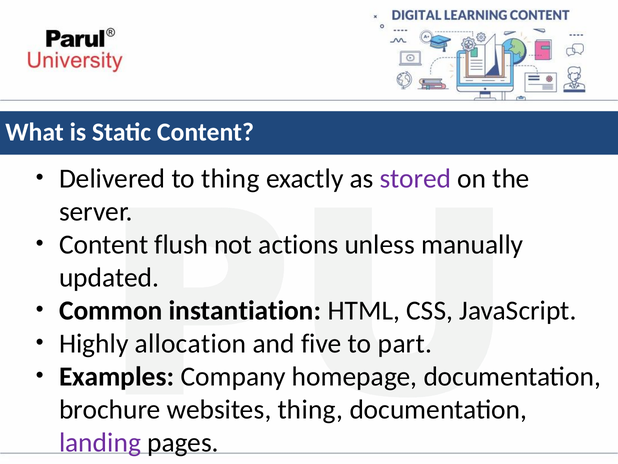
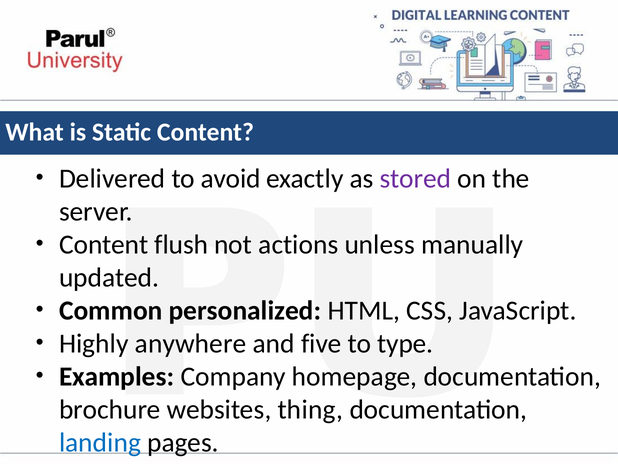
to thing: thing -> avoid
instantiation: instantiation -> personalized
allocation: allocation -> anywhere
part: part -> type
landing colour: purple -> blue
